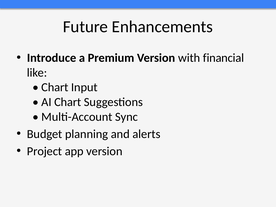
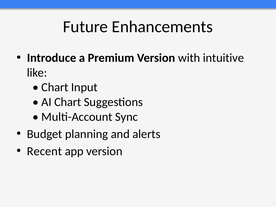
financial: financial -> intuitive
Project: Project -> Recent
